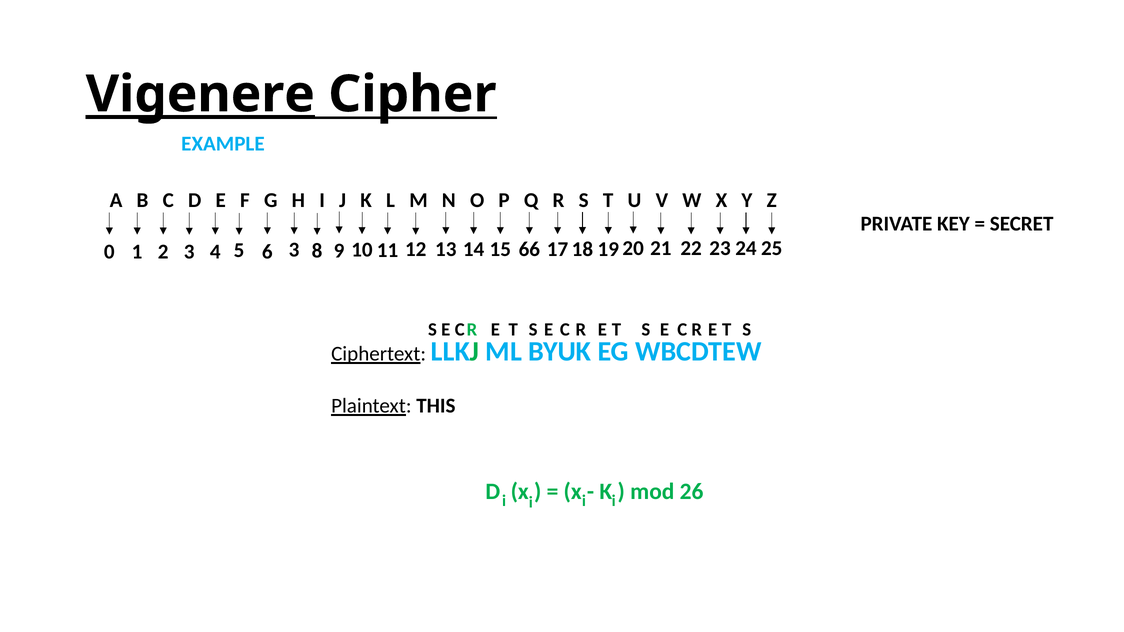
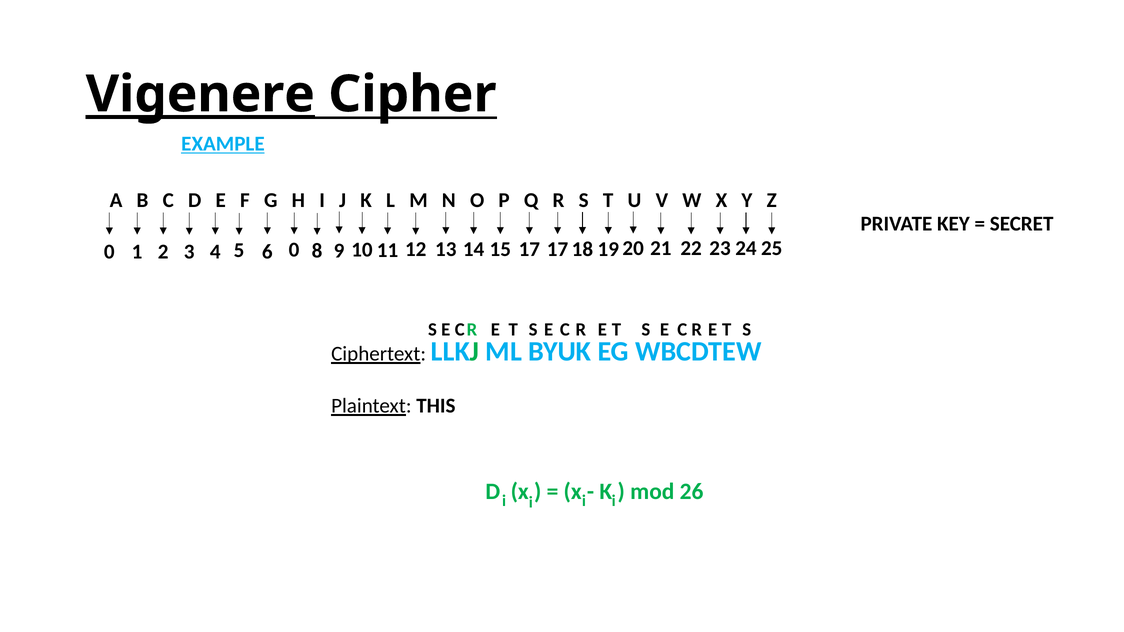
EXAMPLE underline: none -> present
6 3: 3 -> 0
66: 66 -> 17
